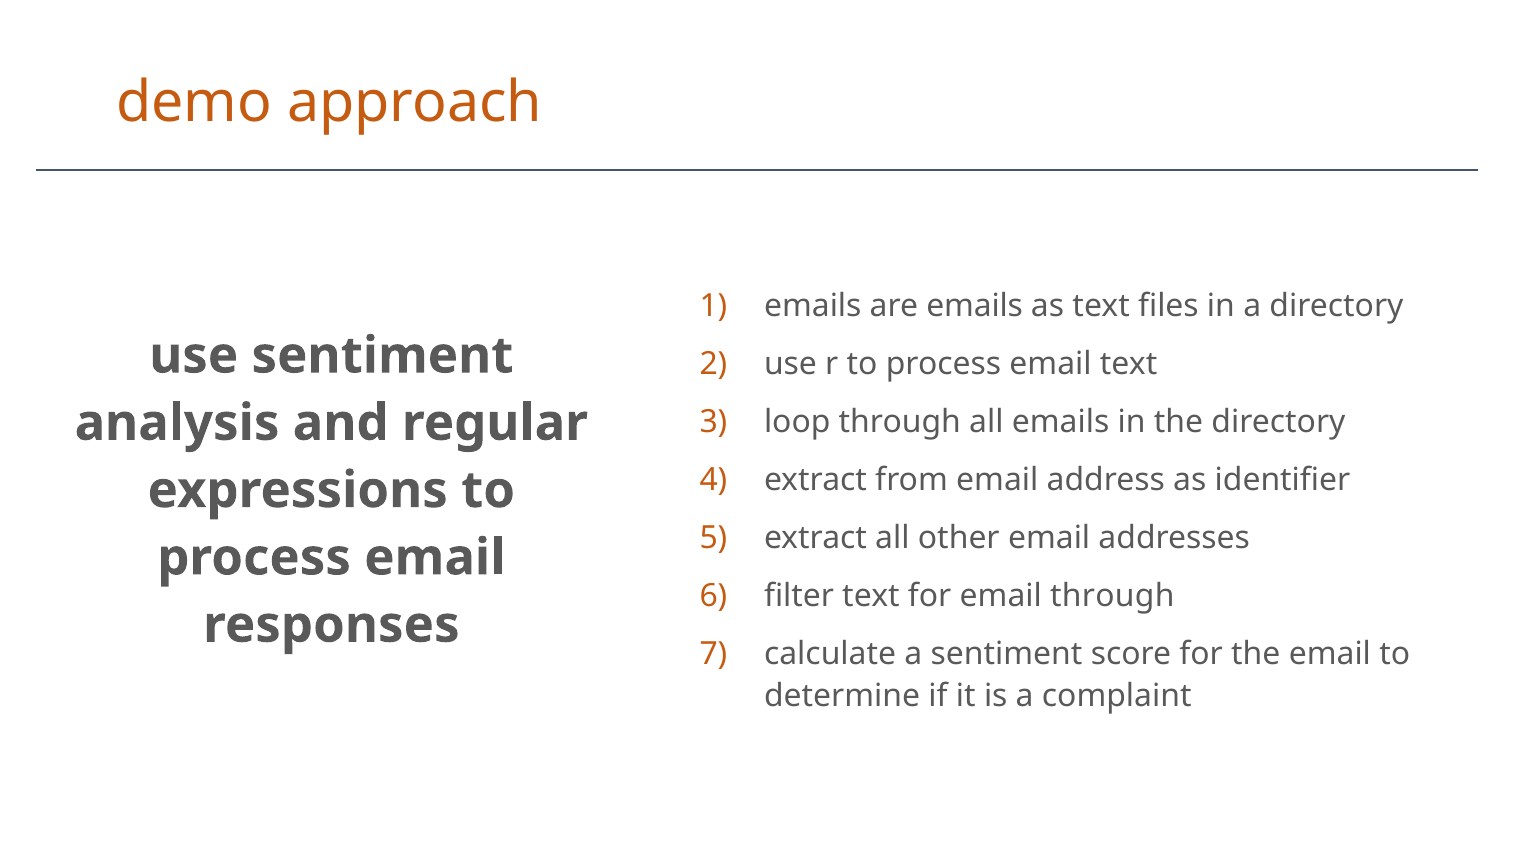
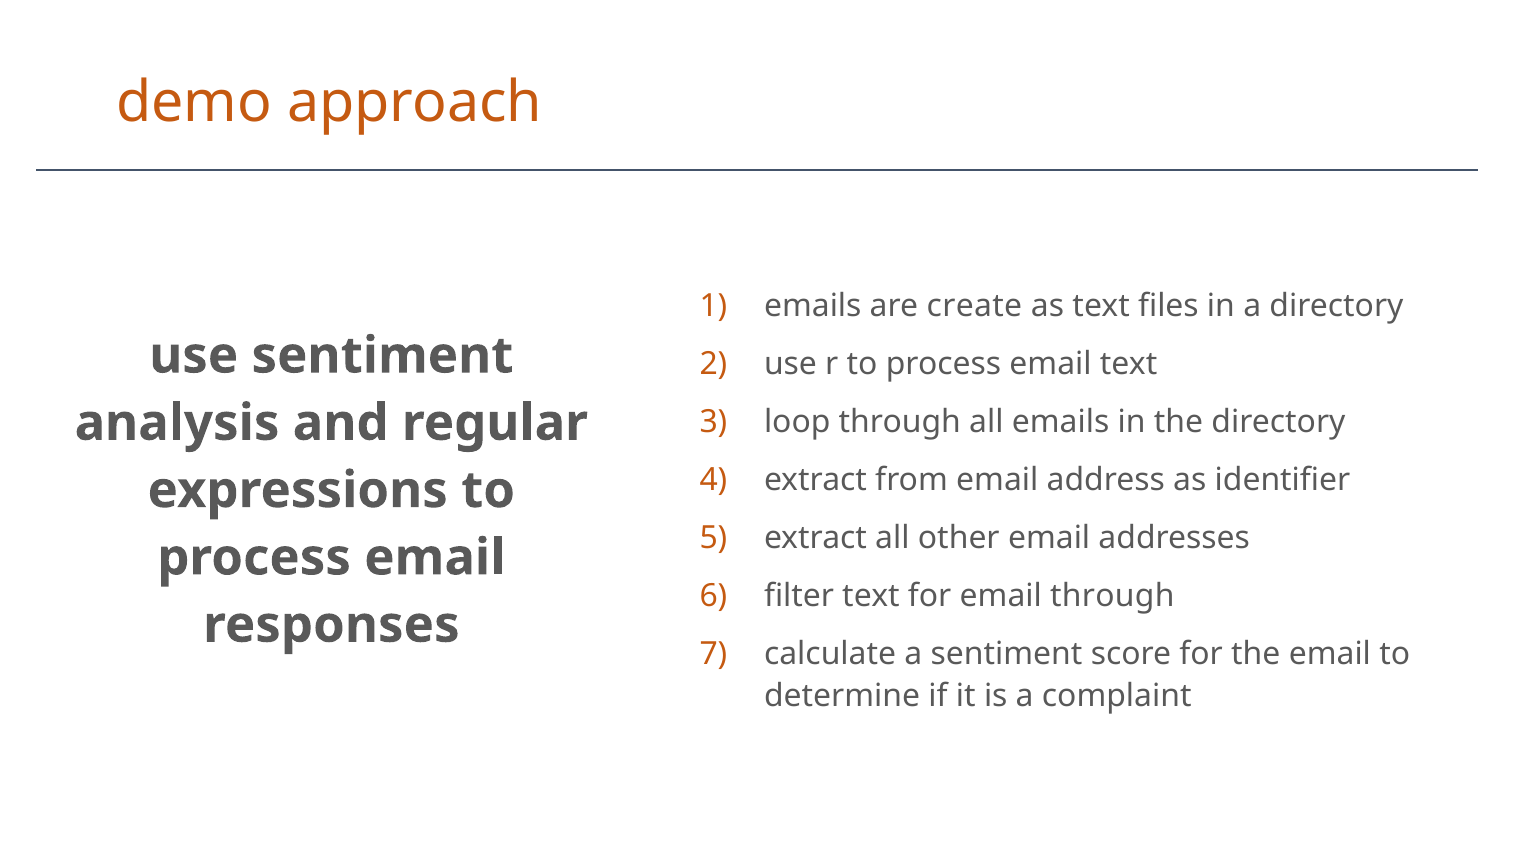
are emails: emails -> create
